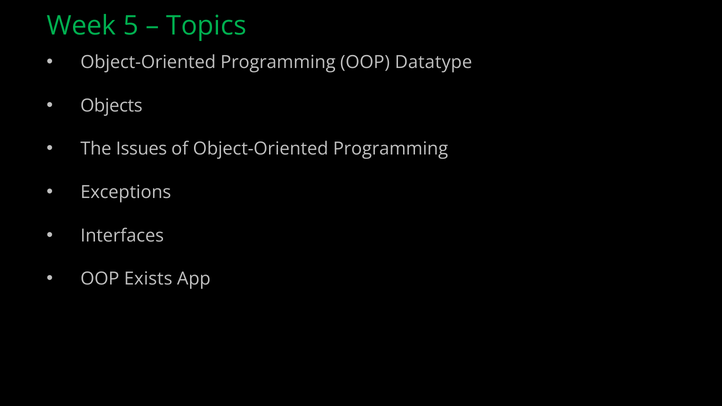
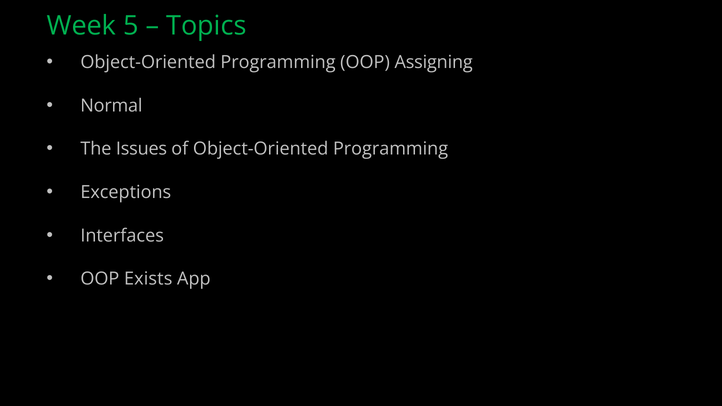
Datatype: Datatype -> Assigning
Objects: Objects -> Normal
